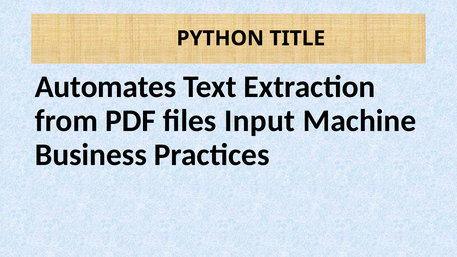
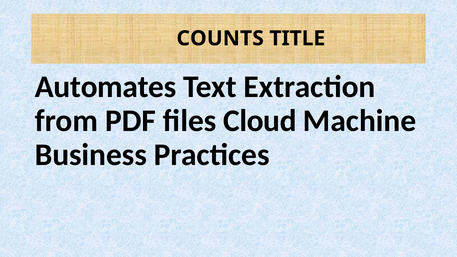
PYTHON: PYTHON -> COUNTS
Input: Input -> Cloud
